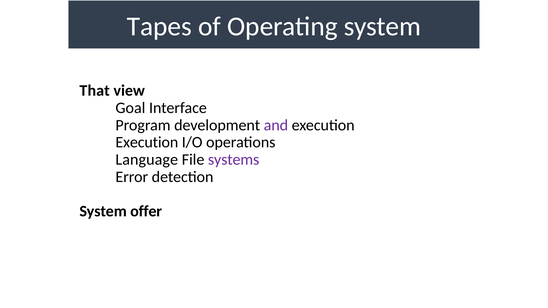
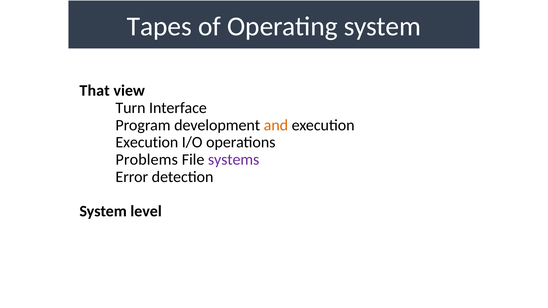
Goal: Goal -> Turn
and colour: purple -> orange
Language: Language -> Problems
offer: offer -> level
